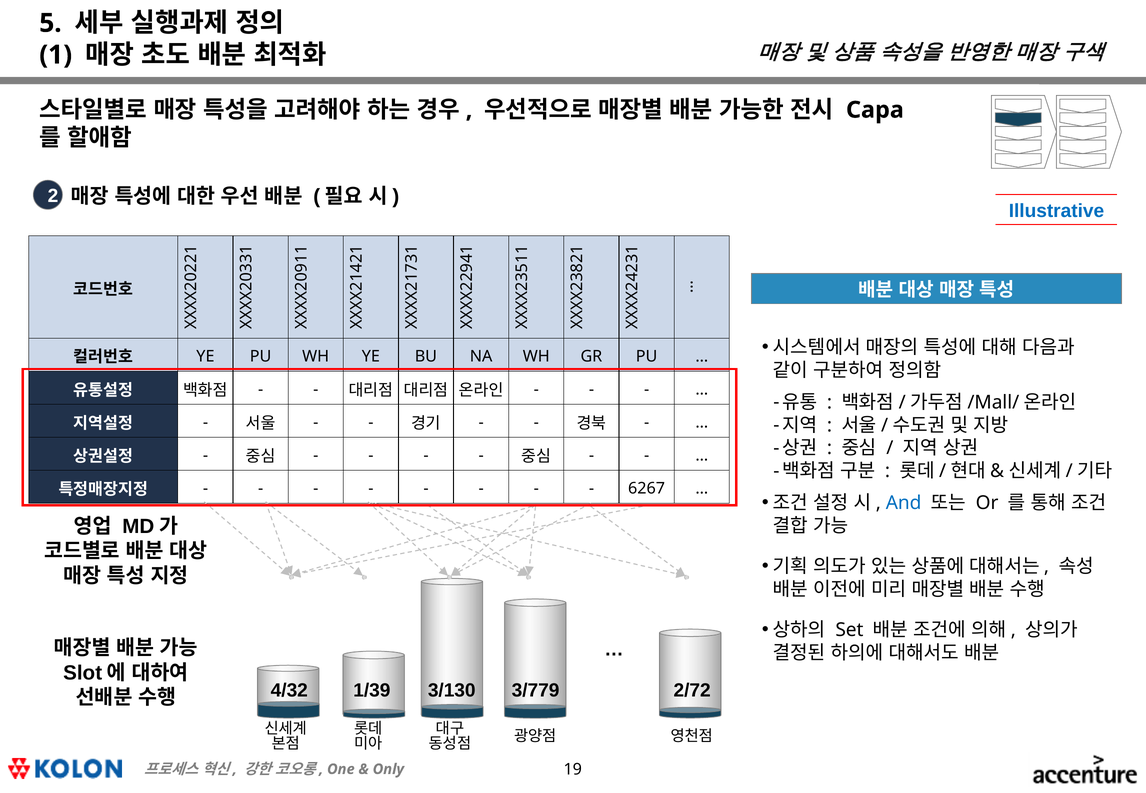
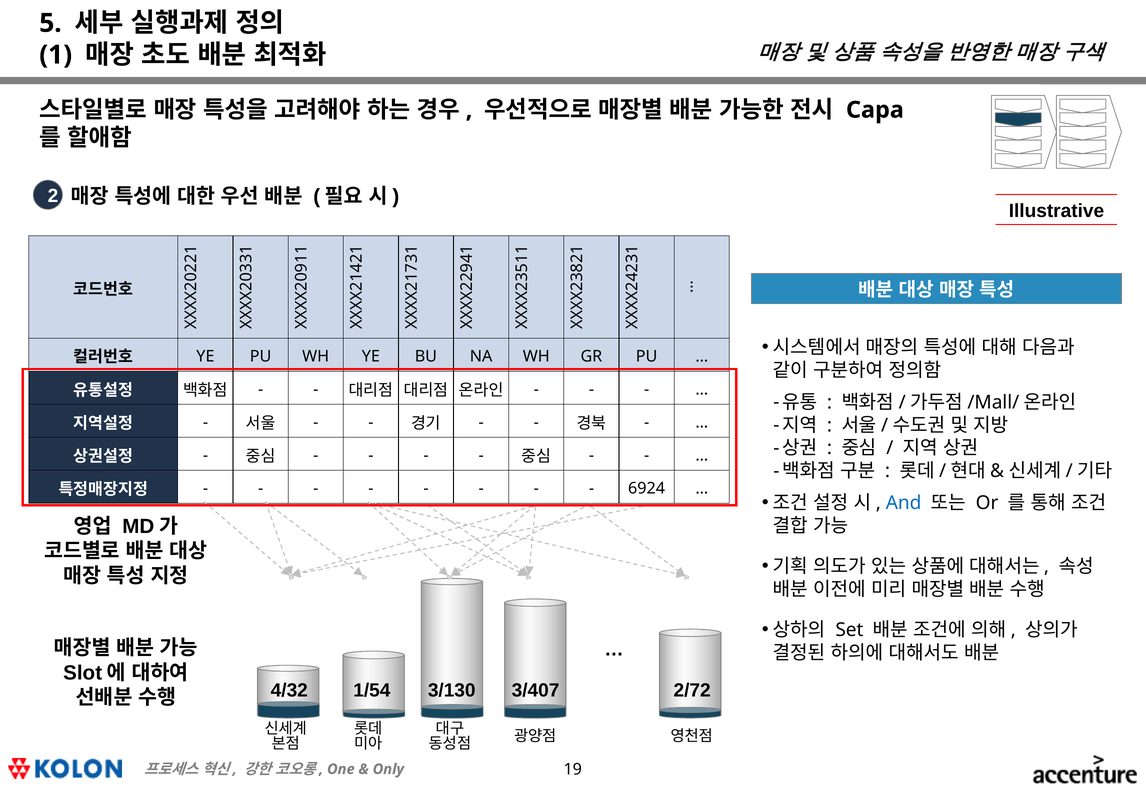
Illustrative colour: blue -> black
6267: 6267 -> 6924
1/39: 1/39 -> 1/54
3/779: 3/779 -> 3/407
